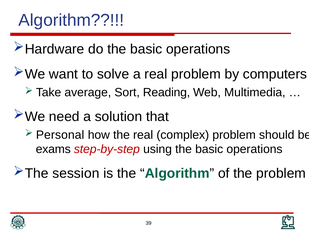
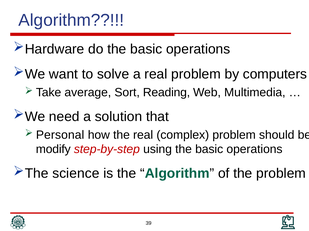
exams: exams -> modify
session: session -> science
